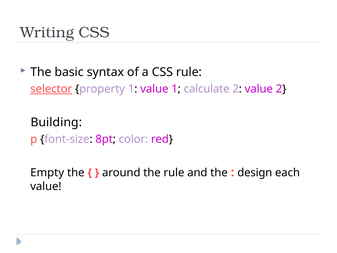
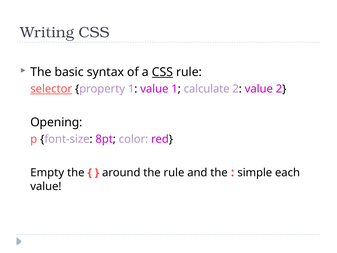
CSS at (162, 72) underline: none -> present
Building: Building -> Opening
design: design -> simple
